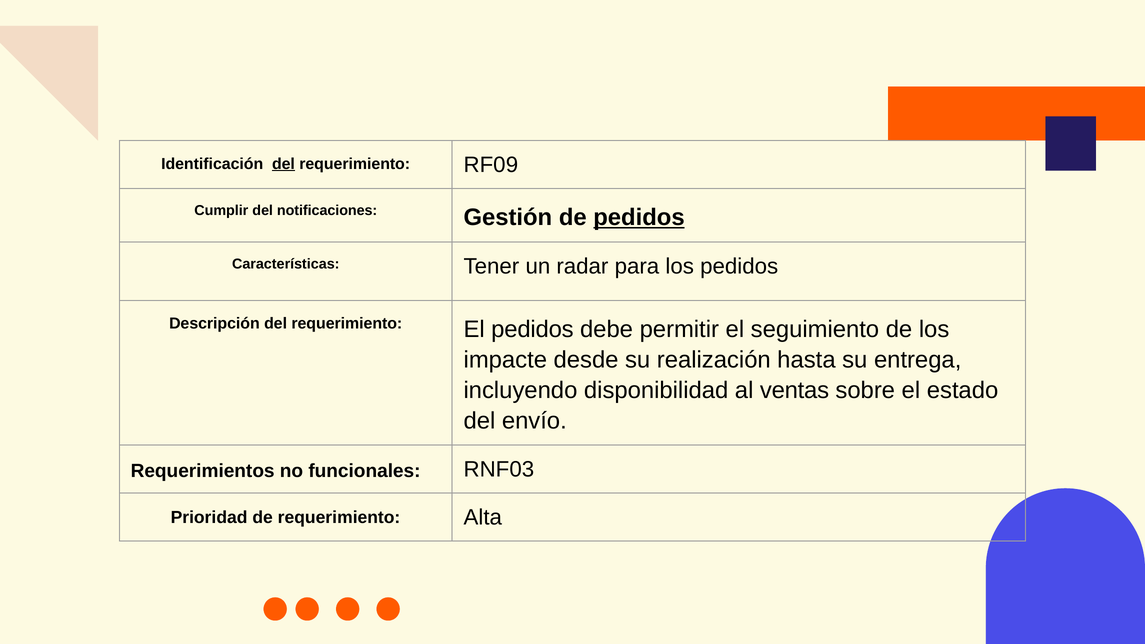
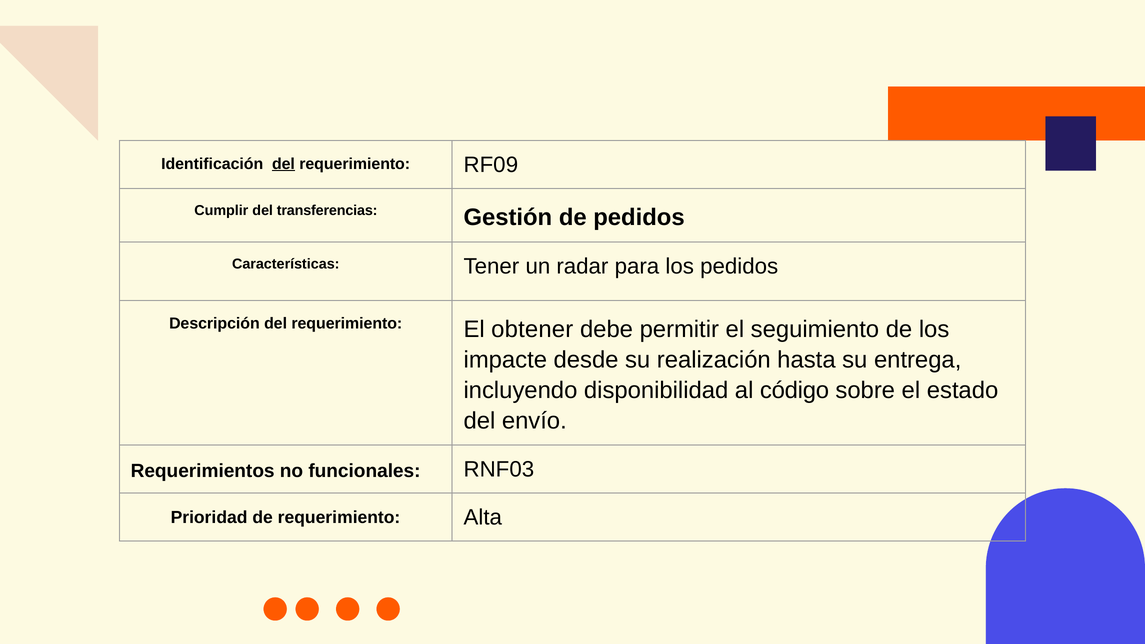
notificaciones: notificaciones -> transferencias
pedidos at (639, 218) underline: present -> none
El pedidos: pedidos -> obtener
ventas: ventas -> código
